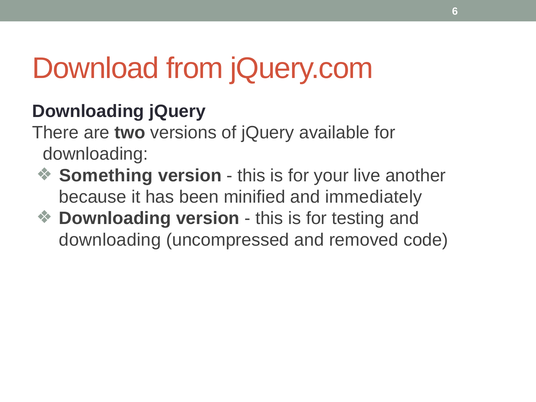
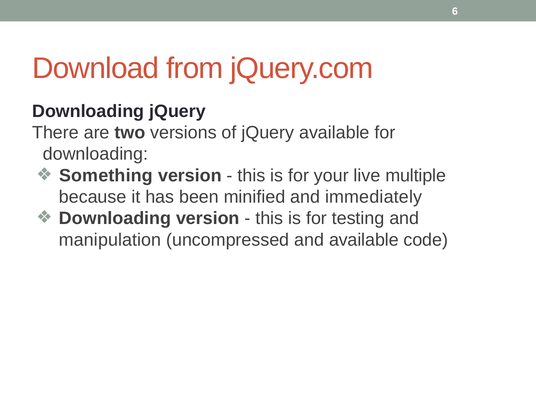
another: another -> multiple
downloading at (110, 240): downloading -> manipulation
and removed: removed -> available
